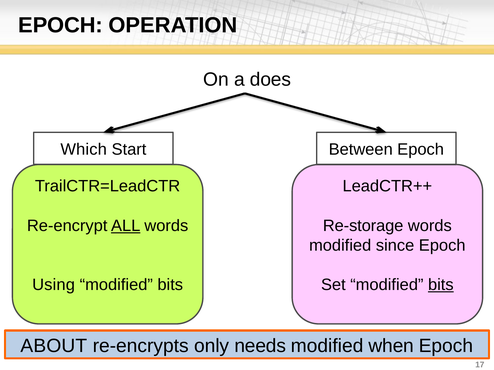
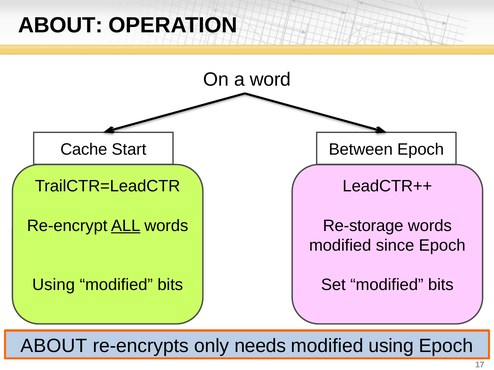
EPOCH at (60, 25): EPOCH -> ABOUT
does: does -> word
Which: Which -> Cache
bits at (441, 285) underline: present -> none
modified when: when -> using
